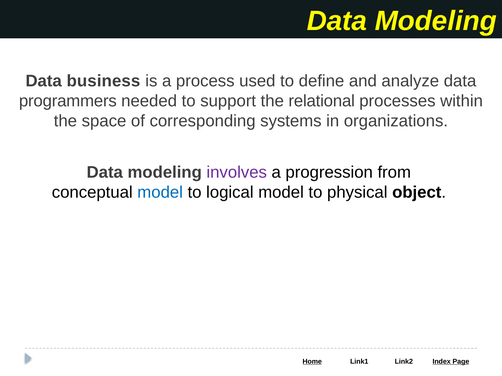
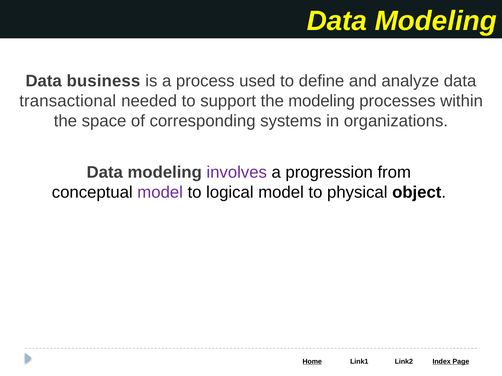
programmers: programmers -> transactional
the relational: relational -> modeling
model at (160, 193) colour: blue -> purple
